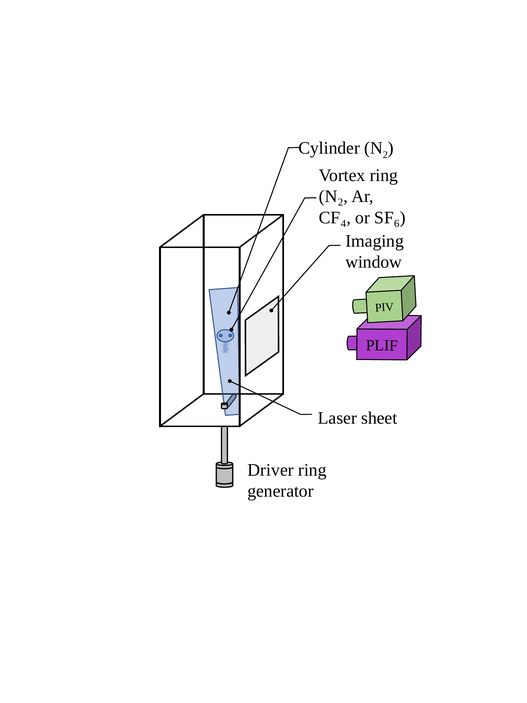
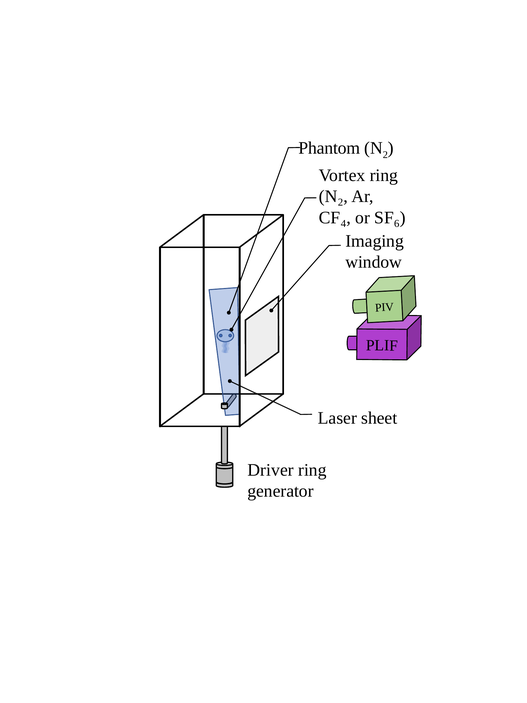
Cylinder: Cylinder -> Phantom
